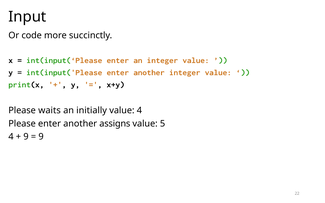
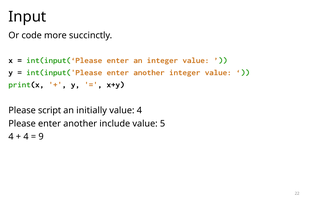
waits: waits -> script
assigns: assigns -> include
9 at (26, 137): 9 -> 4
